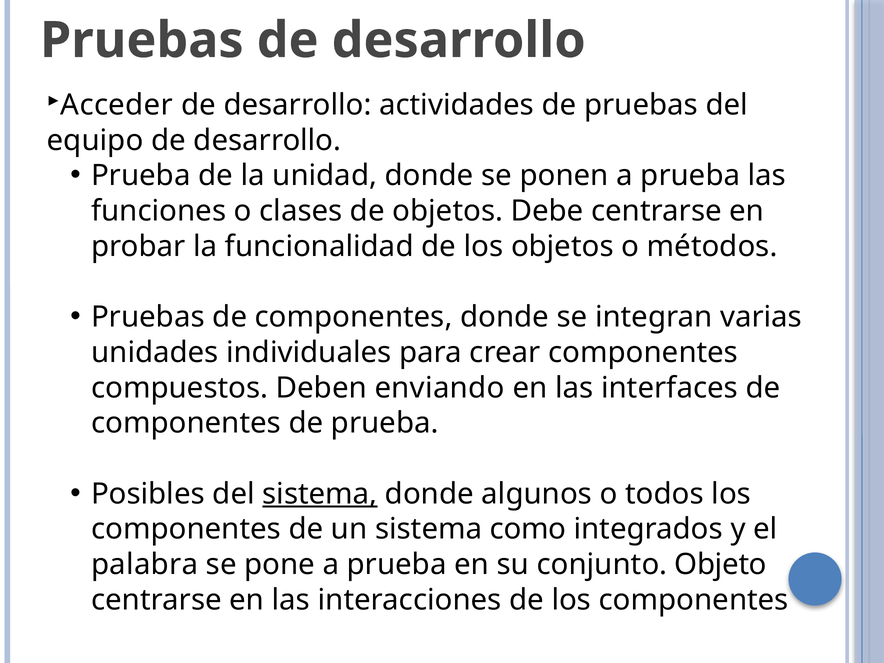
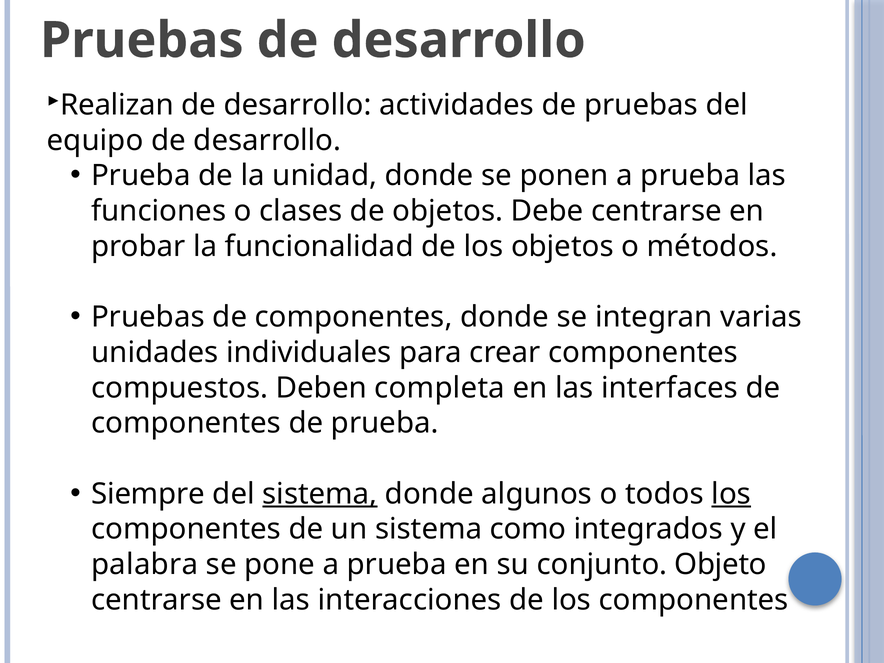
Acceder: Acceder -> Realizan
enviando: enviando -> completa
Posibles: Posibles -> Siempre
los at (731, 494) underline: none -> present
